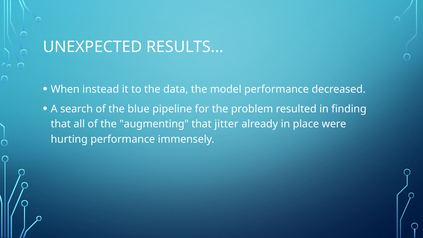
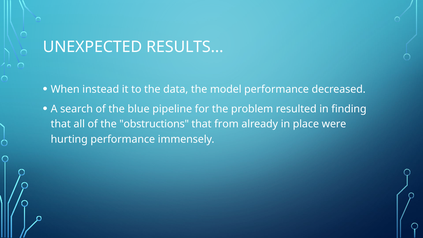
augmenting: augmenting -> obstructions
jitter: jitter -> from
